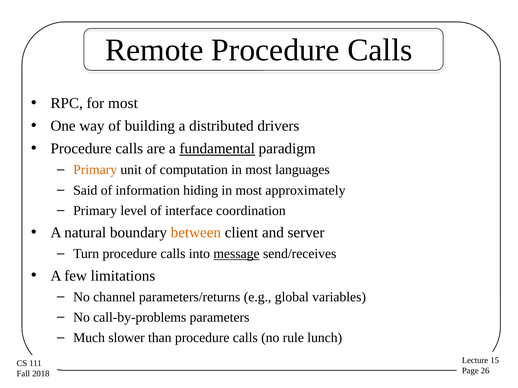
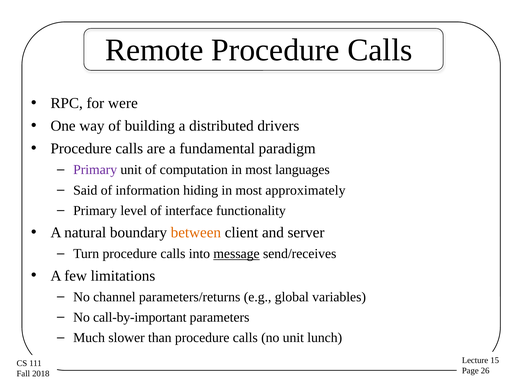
for most: most -> were
fundamental underline: present -> none
Primary at (95, 170) colour: orange -> purple
coordination: coordination -> functionality
call-by-problems: call-by-problems -> call-by-important
no rule: rule -> unit
